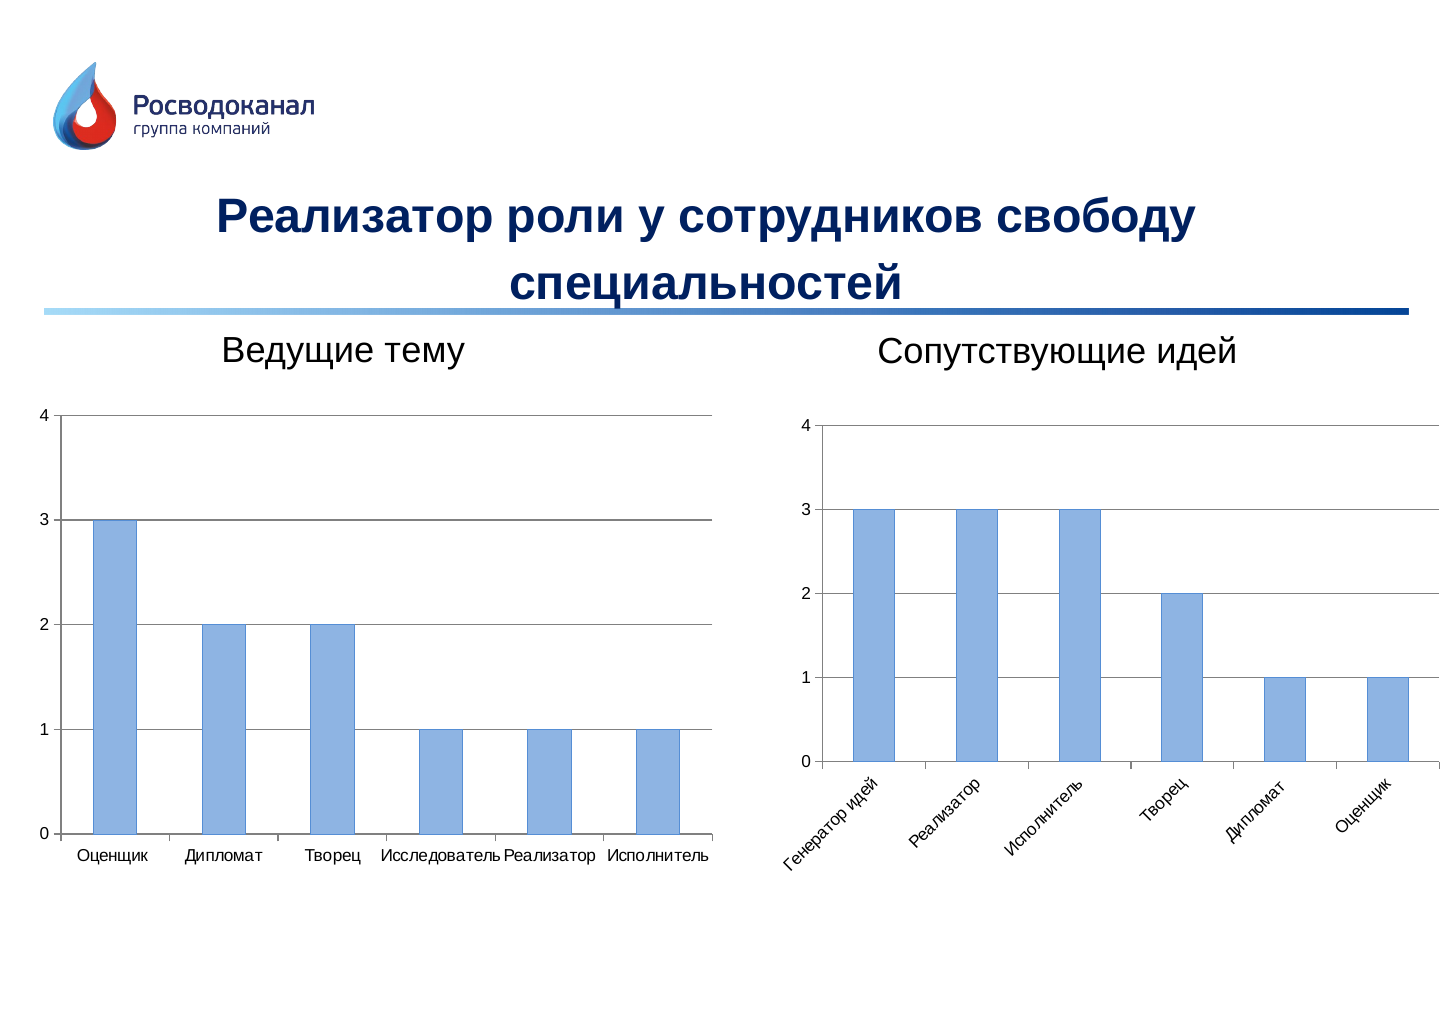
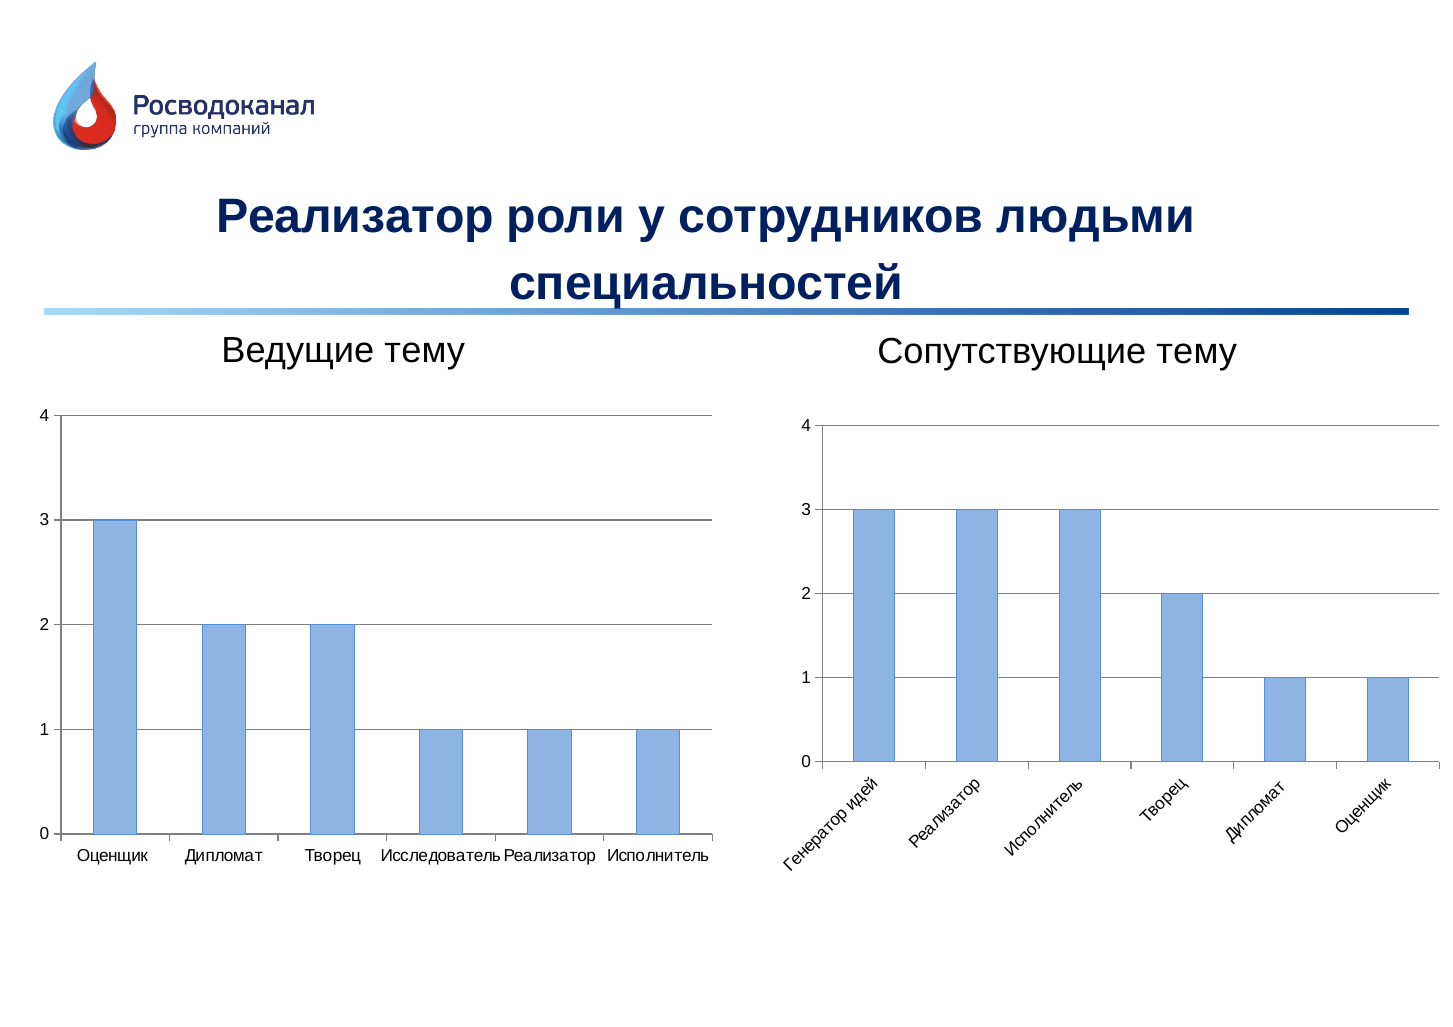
свободу: свободу -> людьми
Сопутствующие идей: идей -> тему
